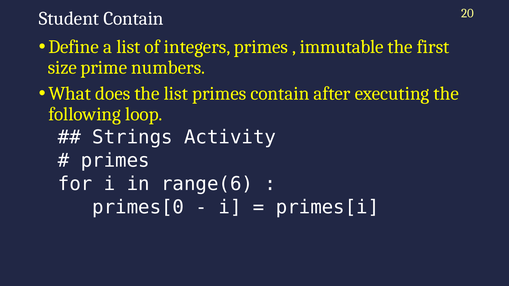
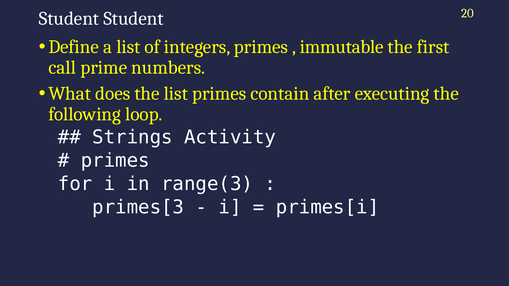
Student Contain: Contain -> Student
size: size -> call
range(6: range(6 -> range(3
primes[0: primes[0 -> primes[3
